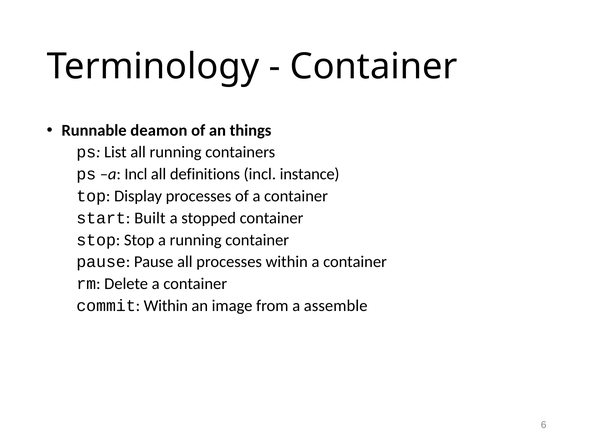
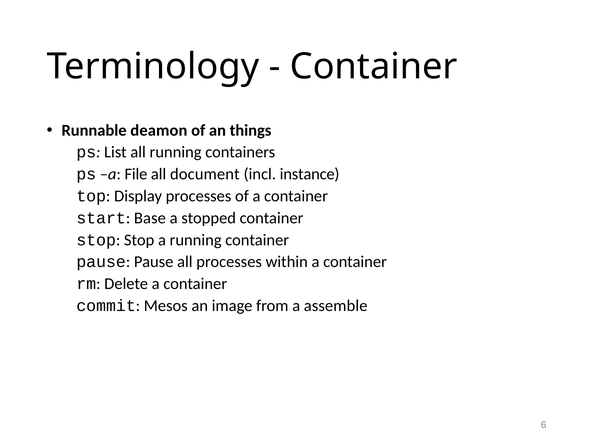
a Incl: Incl -> File
definitions: definitions -> document
Built: Built -> Base
commit Within: Within -> Mesos
